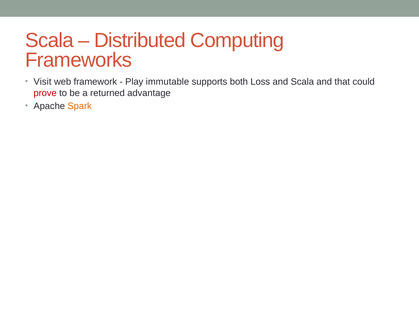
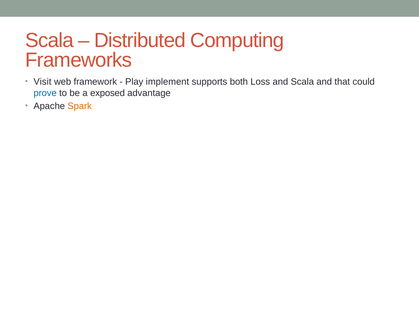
immutable: immutable -> implement
prove colour: red -> blue
returned: returned -> exposed
